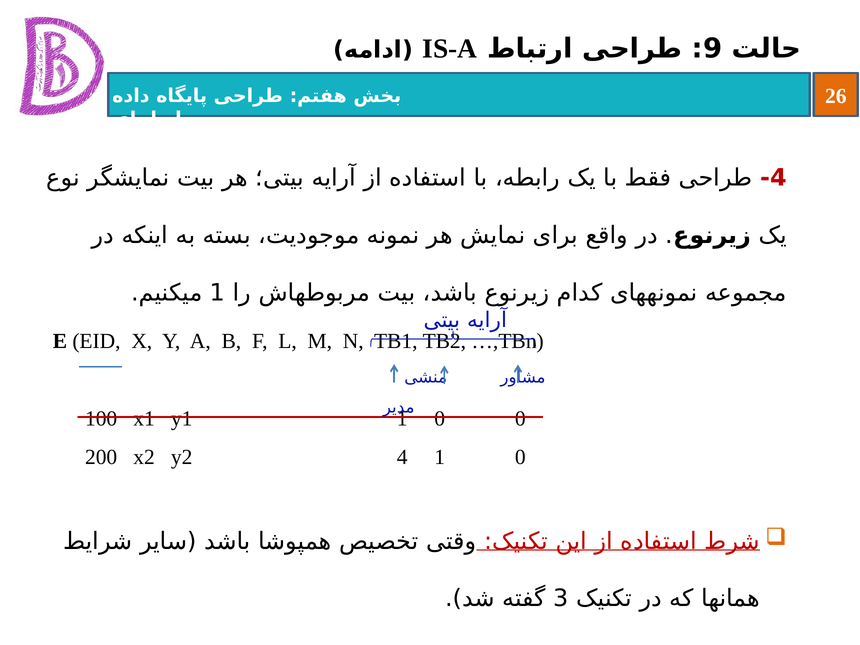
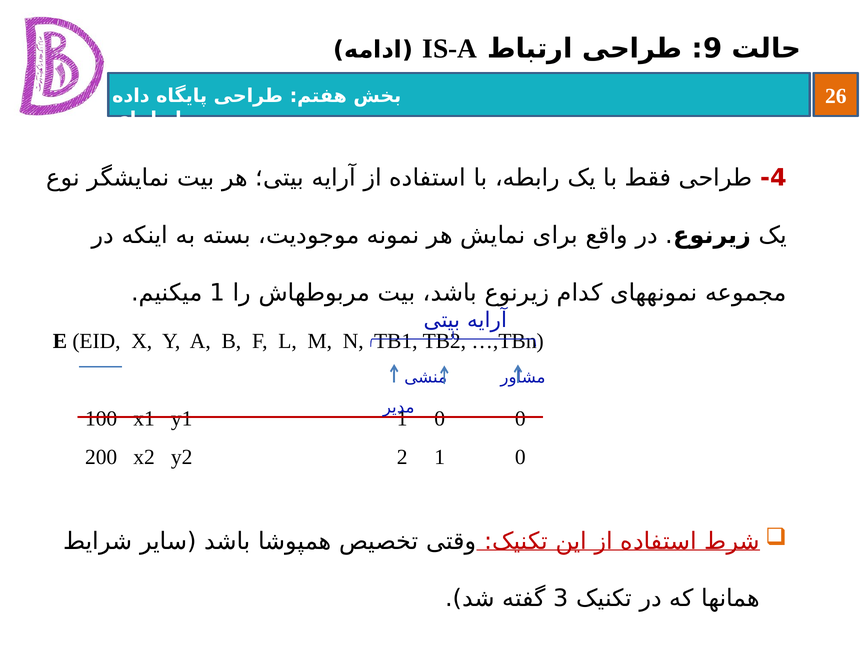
y2 4: 4 -> 2
